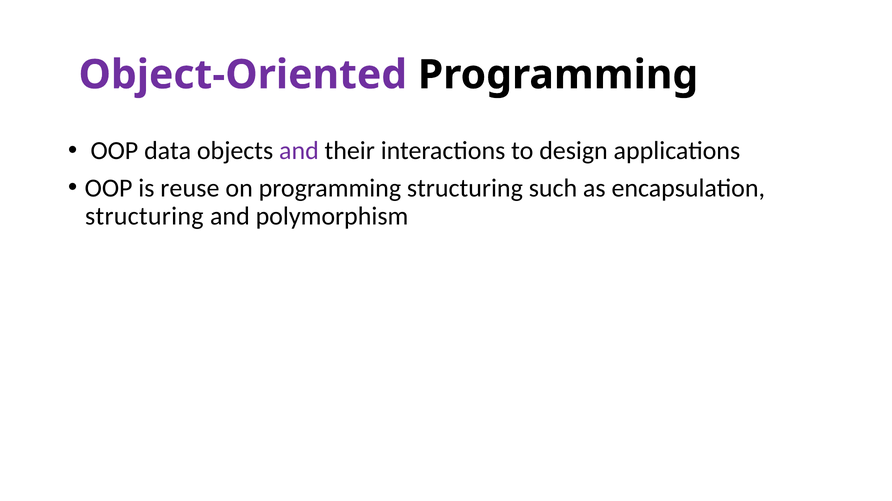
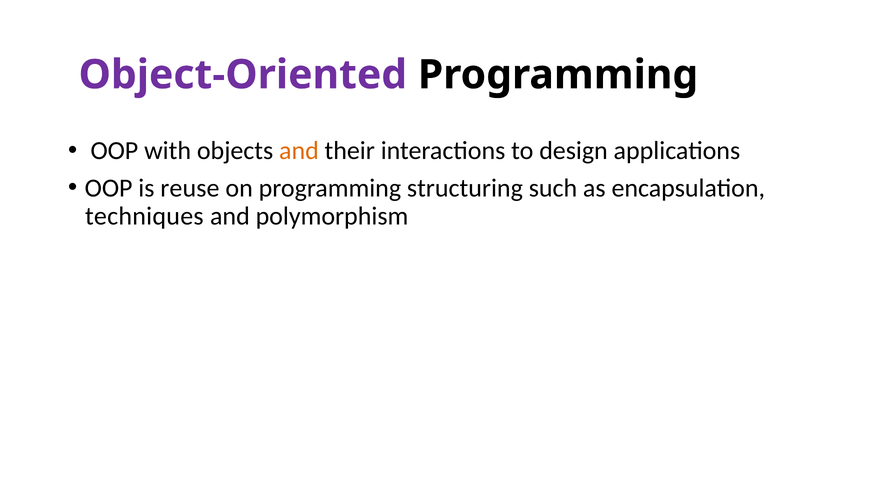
data: data -> with
and at (299, 151) colour: purple -> orange
structuring at (144, 216): structuring -> techniques
